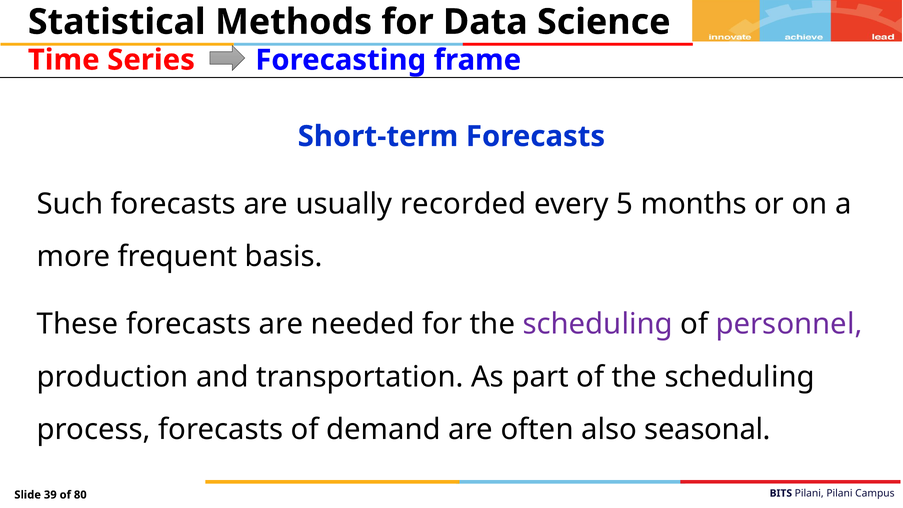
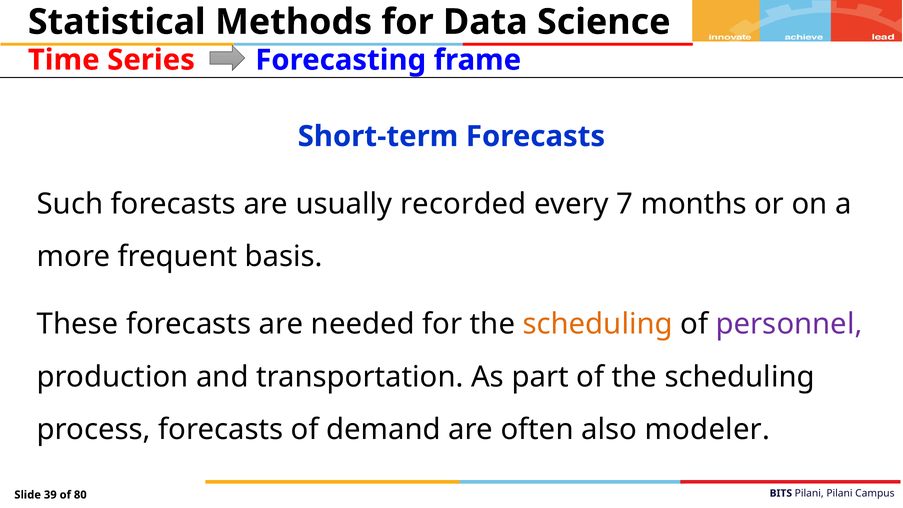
5: 5 -> 7
scheduling at (598, 324) colour: purple -> orange
seasonal: seasonal -> modeler
